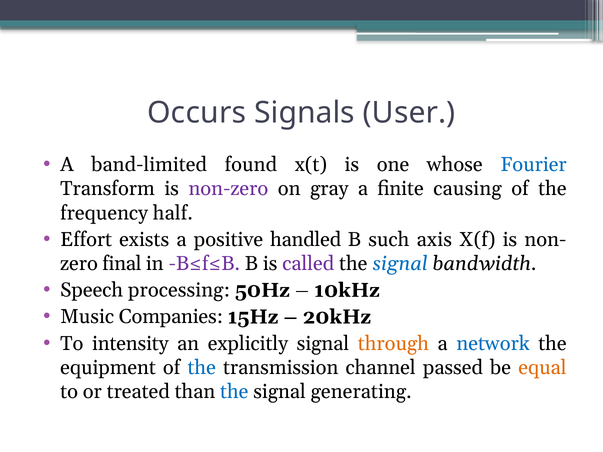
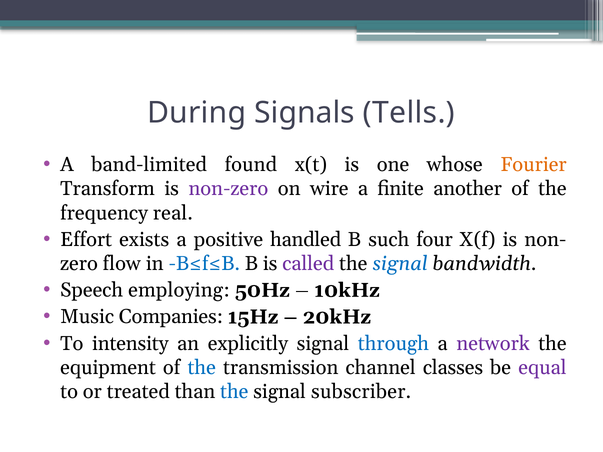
Occurs: Occurs -> During
User: User -> Tells
Fourier colour: blue -> orange
gray: gray -> wire
causing: causing -> another
half: half -> real
axis: axis -> four
final: final -> flow
B≤f≤B colour: purple -> blue
processing: processing -> employing
through colour: orange -> blue
network colour: blue -> purple
passed: passed -> classes
equal colour: orange -> purple
generating: generating -> subscriber
